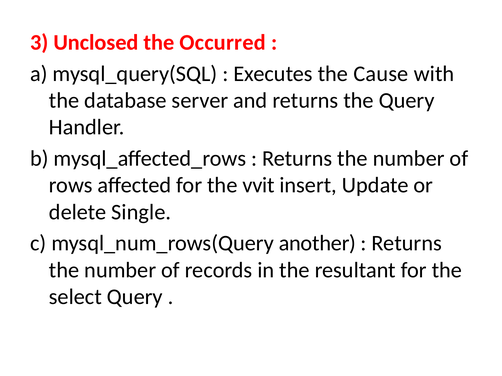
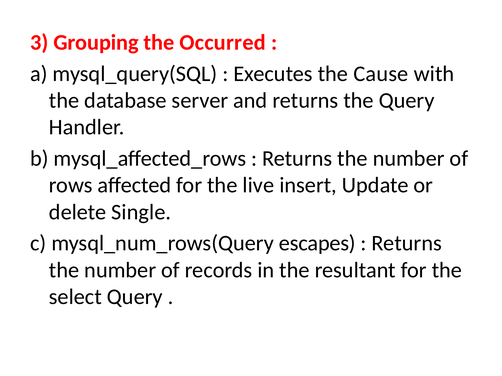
Unclosed: Unclosed -> Grouping
vvit: vvit -> live
another: another -> escapes
